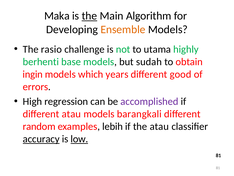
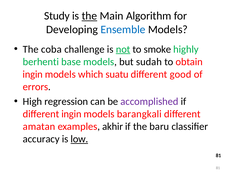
Maka: Maka -> Study
Ensemble colour: orange -> blue
rasio: rasio -> coba
not underline: none -> present
utama: utama -> smoke
years: years -> suatu
different atau: atau -> ingin
random: random -> amatan
lebih: lebih -> akhir
the atau: atau -> baru
accuracy underline: present -> none
